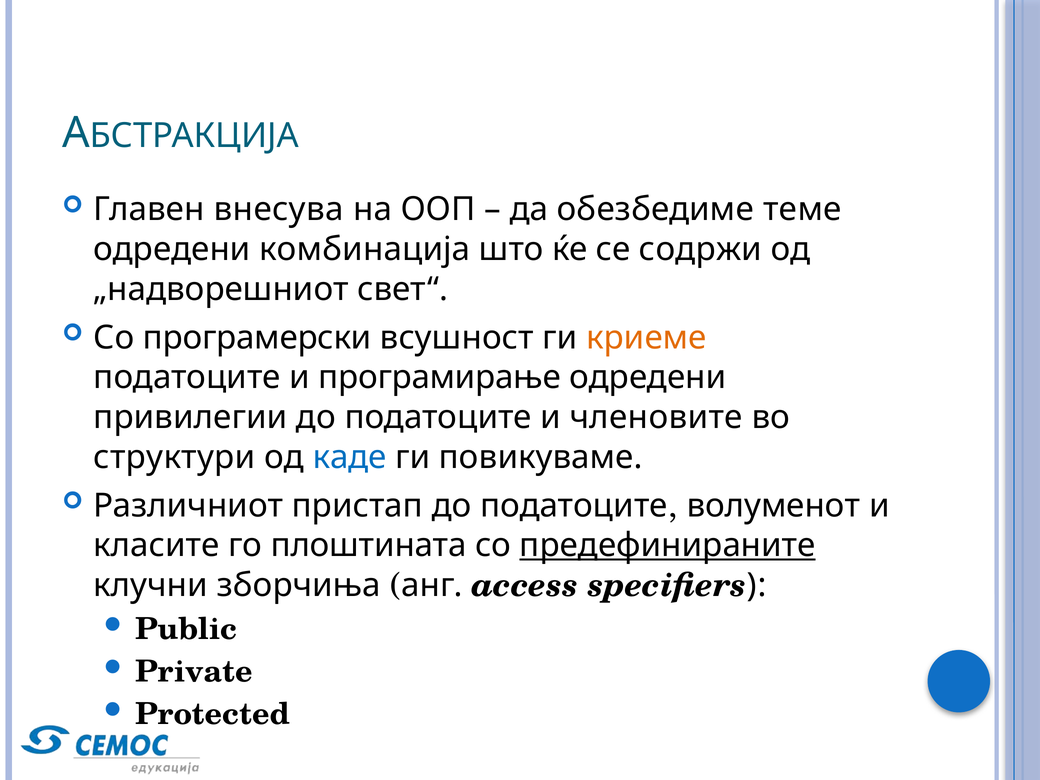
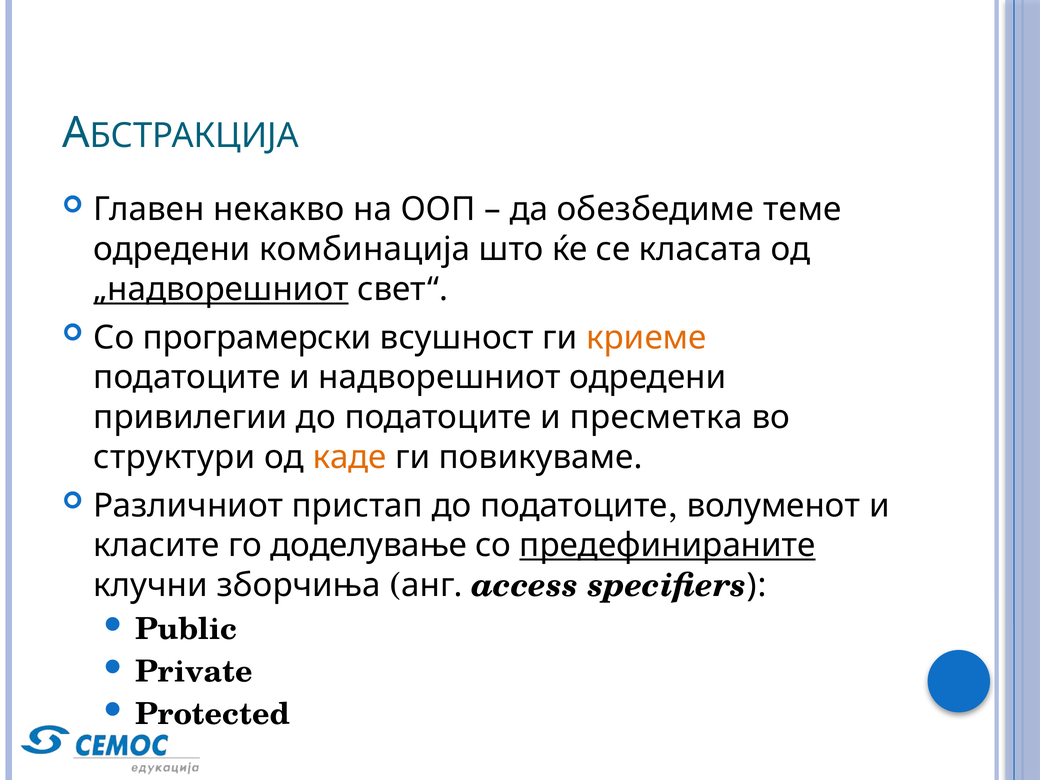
внесува: внесува -> некакво
содржи: содржи -> класата
„надворешниот underline: none -> present
програмирање: програмирање -> надворешниот
членовите: членовите -> пресметка
каде colour: blue -> orange
плоштината: плоштината -> доделување
